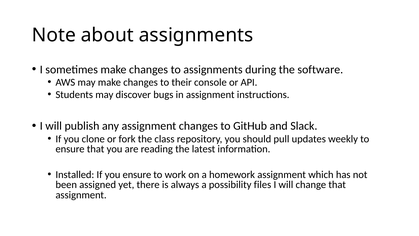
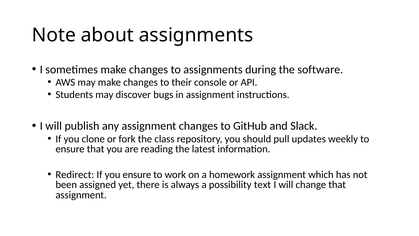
Installed: Installed -> Redirect
files: files -> text
